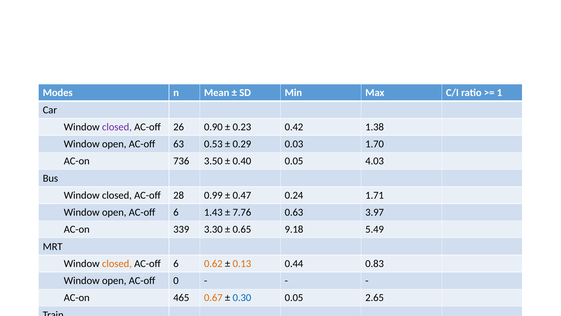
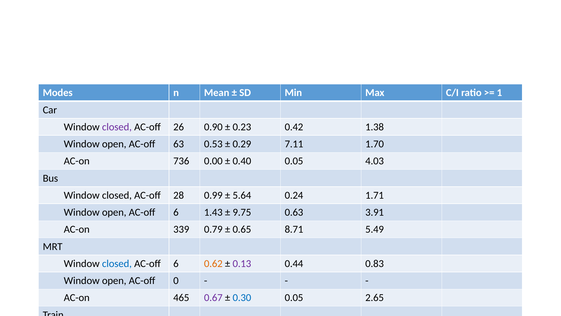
0.03: 0.03 -> 7.11
3.50: 3.50 -> 0.00
0.47: 0.47 -> 5.64
7.76: 7.76 -> 9.75
3.97: 3.97 -> 3.91
3.30: 3.30 -> 0.79
9.18: 9.18 -> 8.71
closed at (117, 263) colour: orange -> blue
0.13 colour: orange -> purple
0.67 colour: orange -> purple
